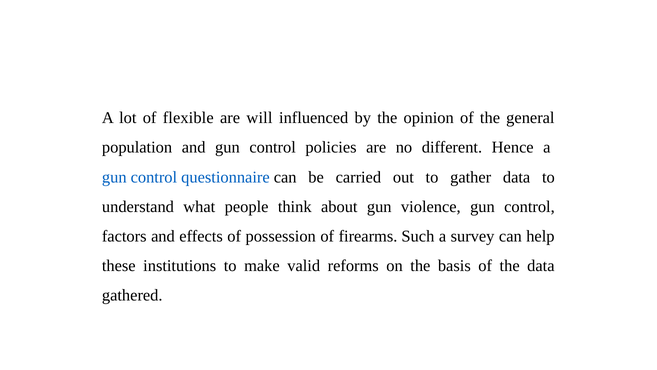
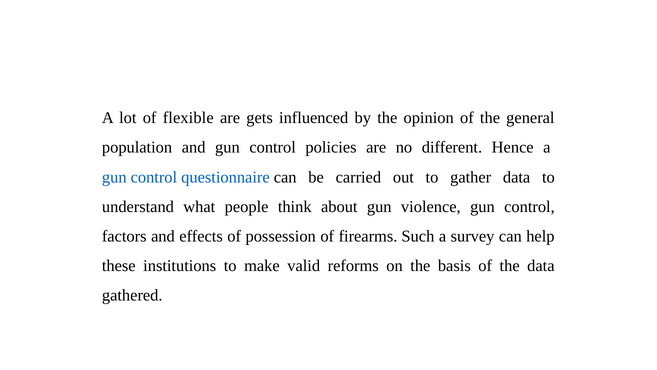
will: will -> gets
